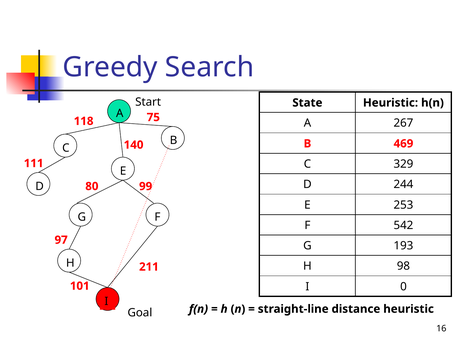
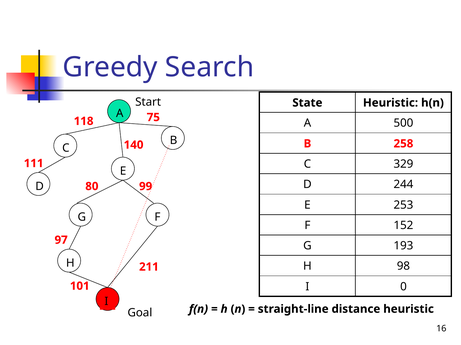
267: 267 -> 500
469: 469 -> 258
542: 542 -> 152
